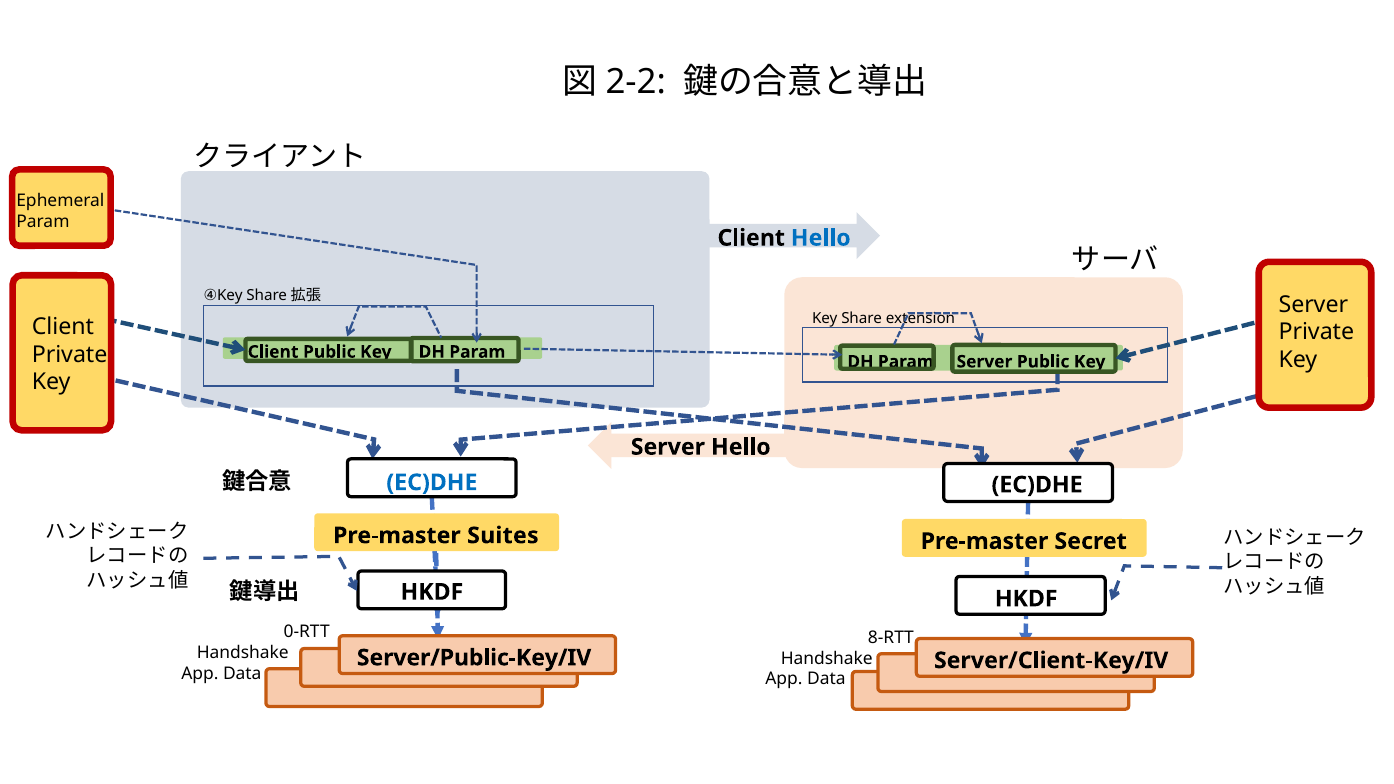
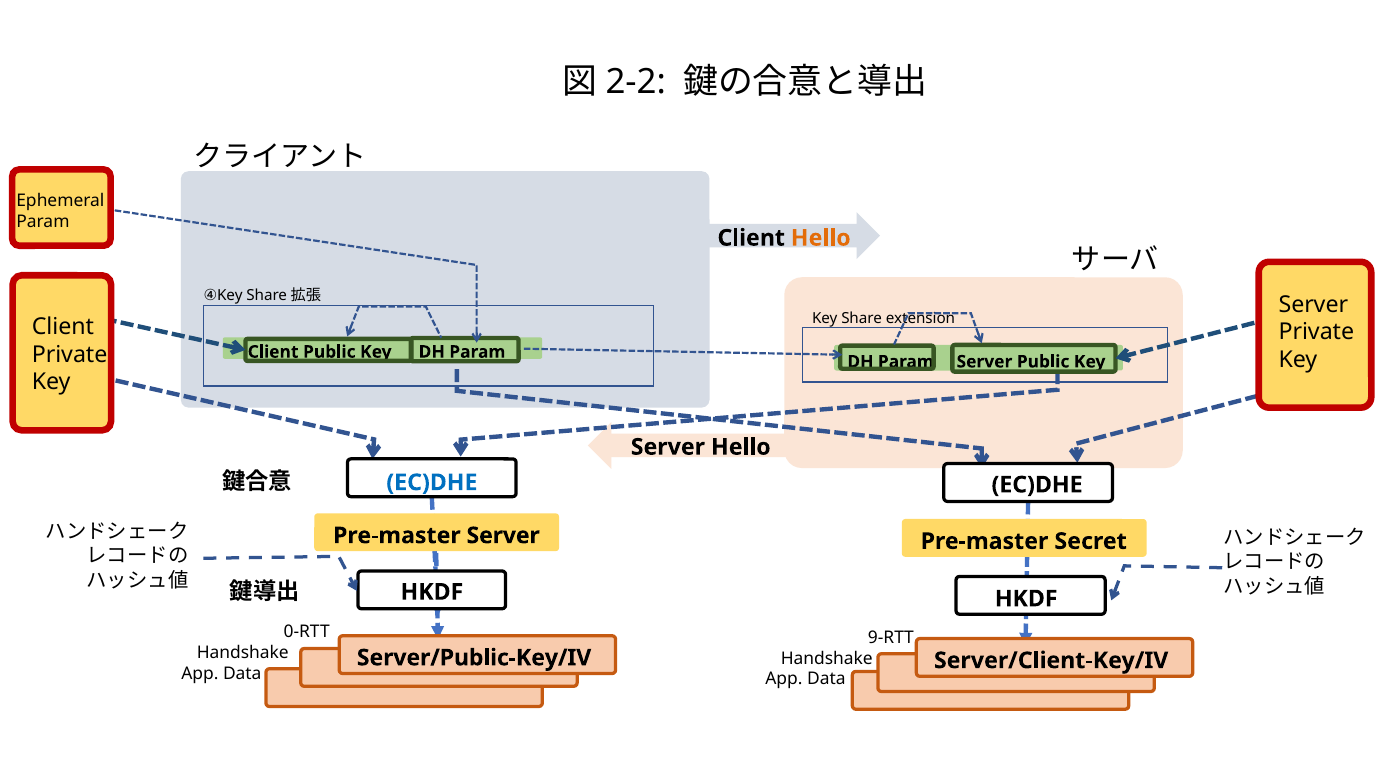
Hello at (821, 238) colour: blue -> orange
Pre-master Suites: Suites -> Server
8-RTT: 8-RTT -> 9-RTT
